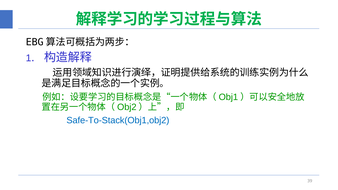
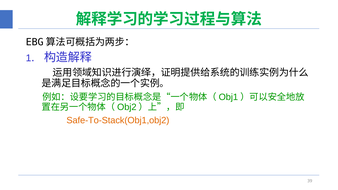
Safe-To-Stack(Obj1,obj2 colour: blue -> orange
